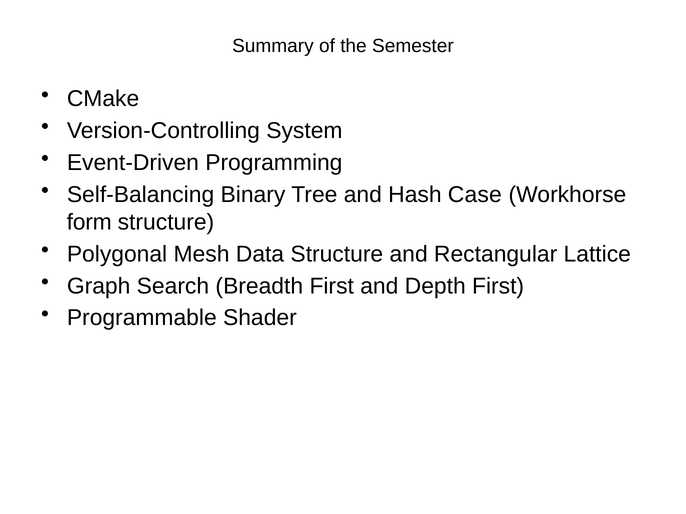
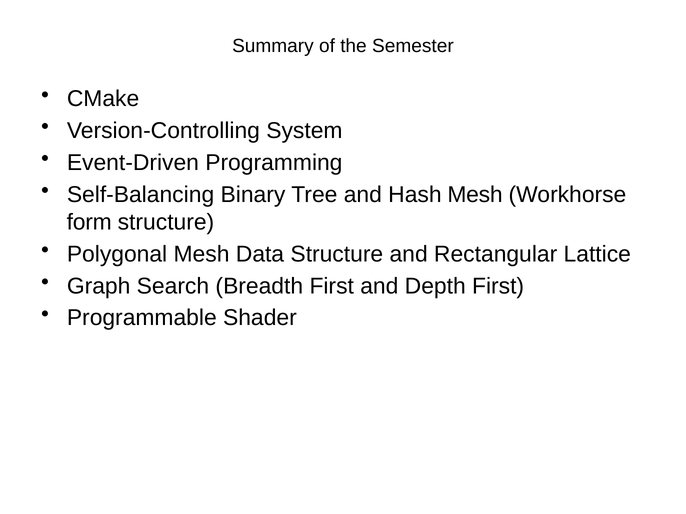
Hash Case: Case -> Mesh
